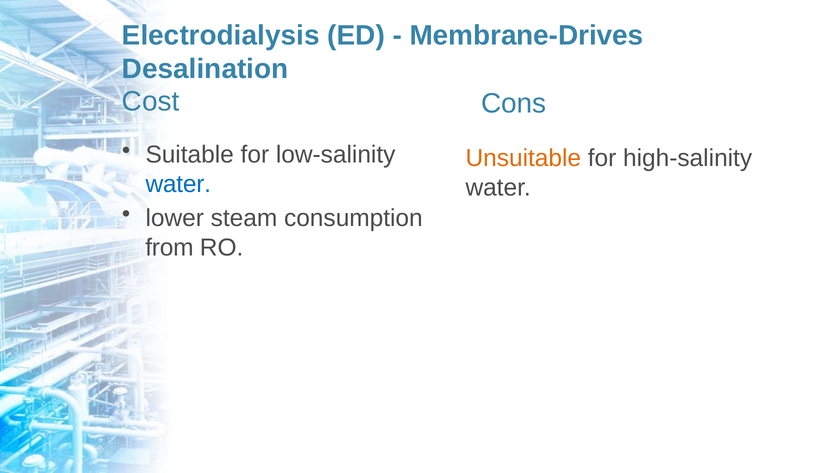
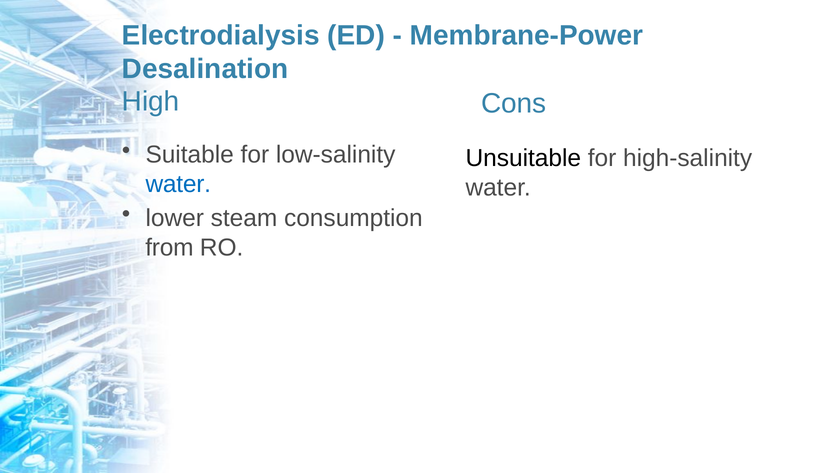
Membrane-Drives: Membrane-Drives -> Membrane-Power
Cost: Cost -> High
Unsuitable colour: orange -> black
